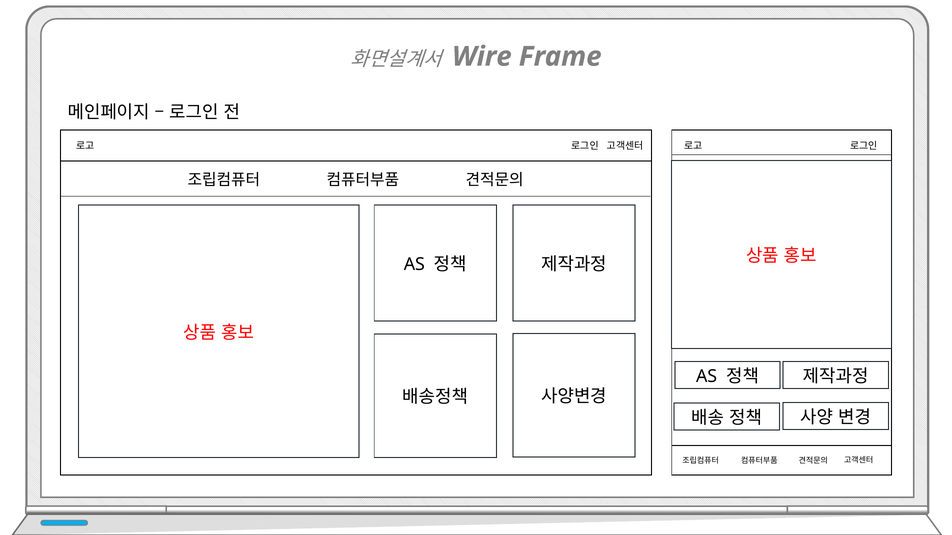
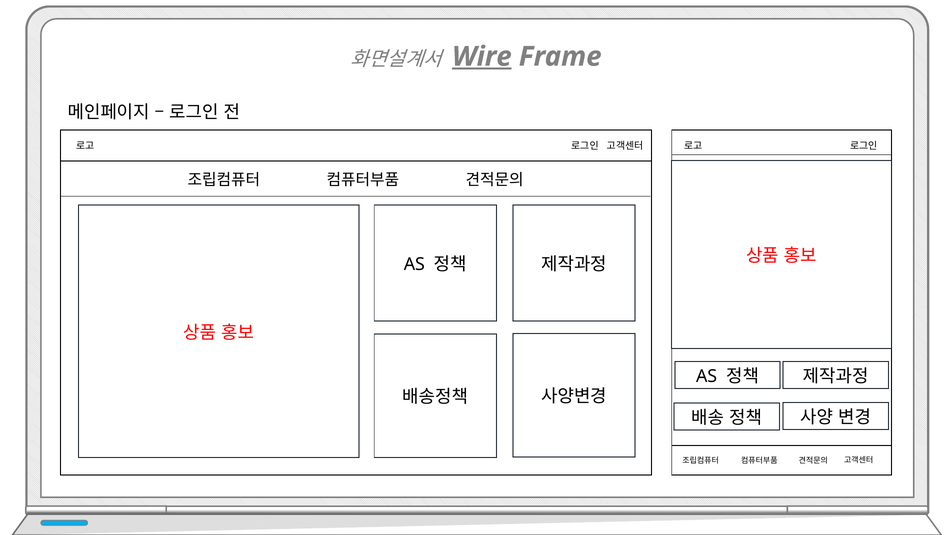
Wire underline: none -> present
